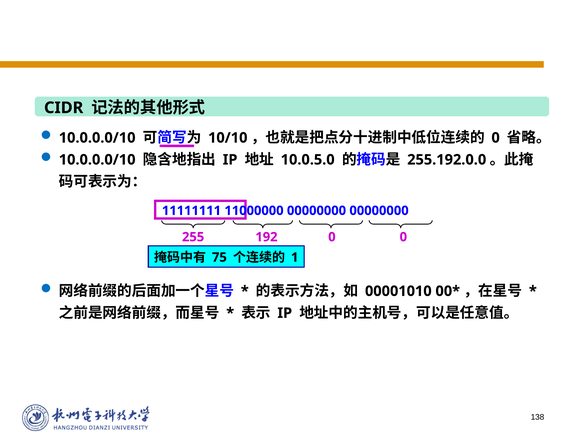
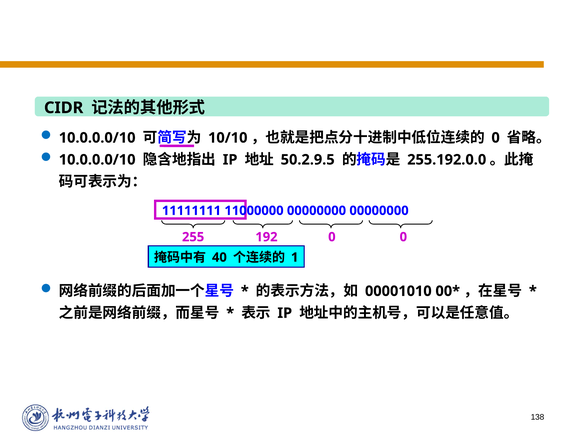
10.0.5.0: 10.0.5.0 -> 50.2.9.5
75: 75 -> 40
